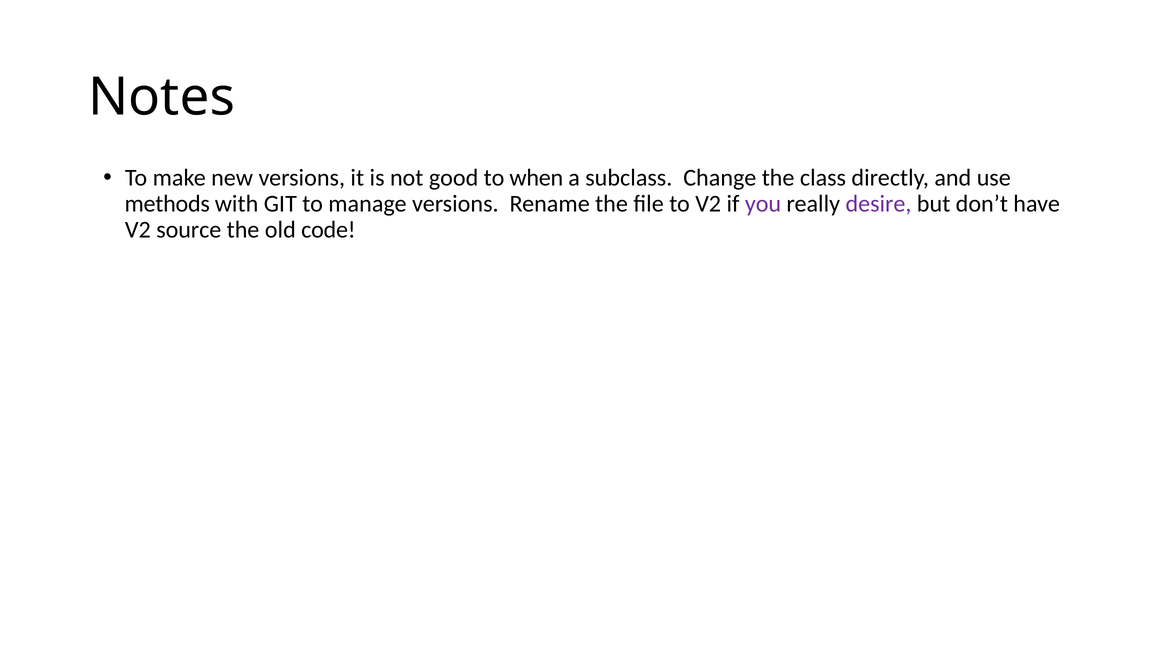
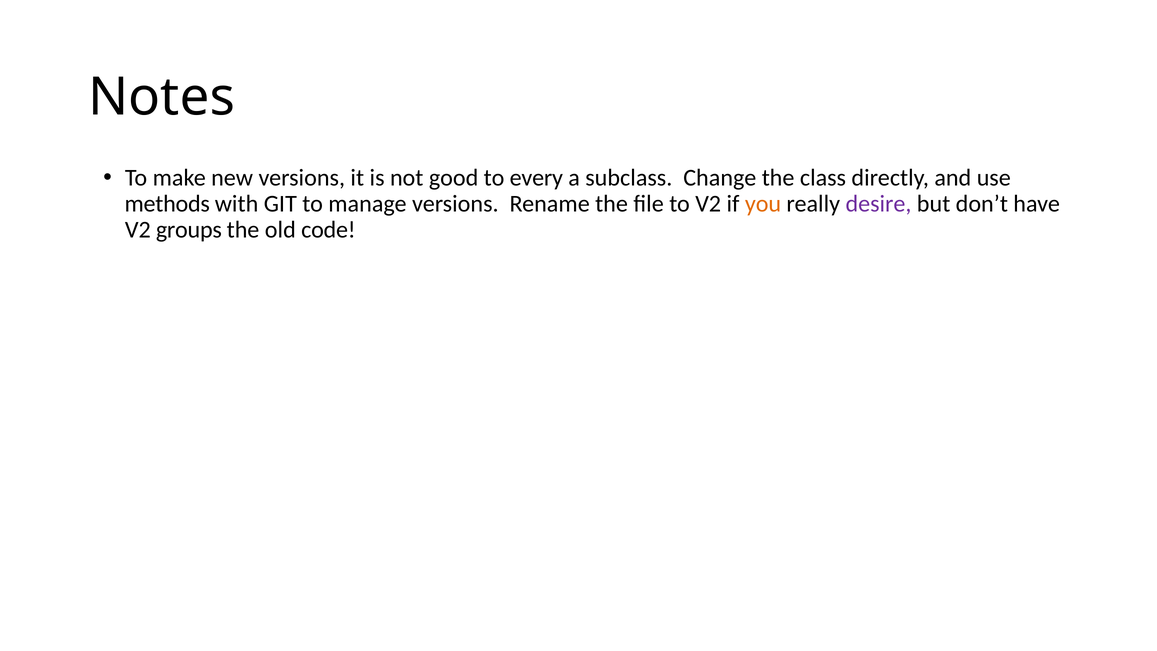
when: when -> every
you colour: purple -> orange
source: source -> groups
